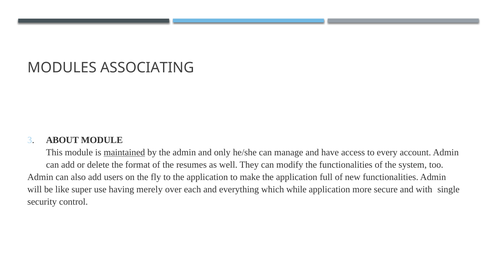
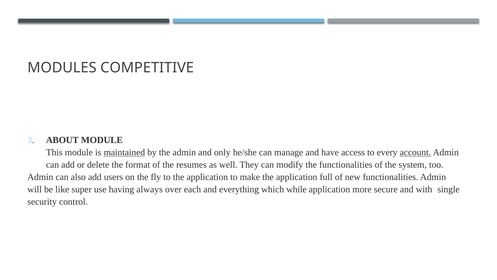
ASSOCIATING: ASSOCIATING -> COMPETITIVE
account underline: none -> present
merely: merely -> always
